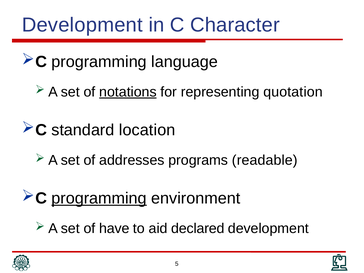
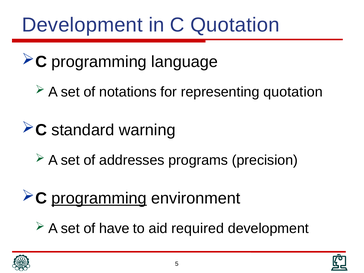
C Character: Character -> Quotation
notations underline: present -> none
location: location -> warning
readable: readable -> precision
declared: declared -> required
